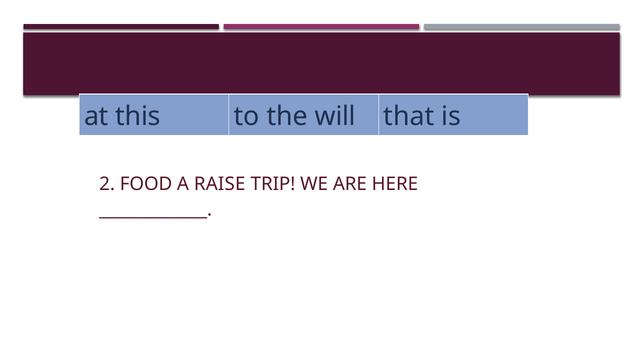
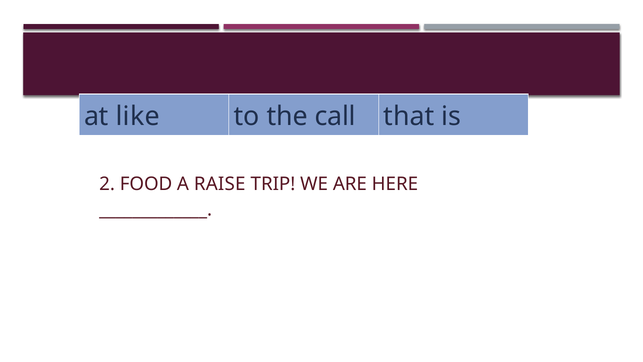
this: this -> like
will: will -> call
